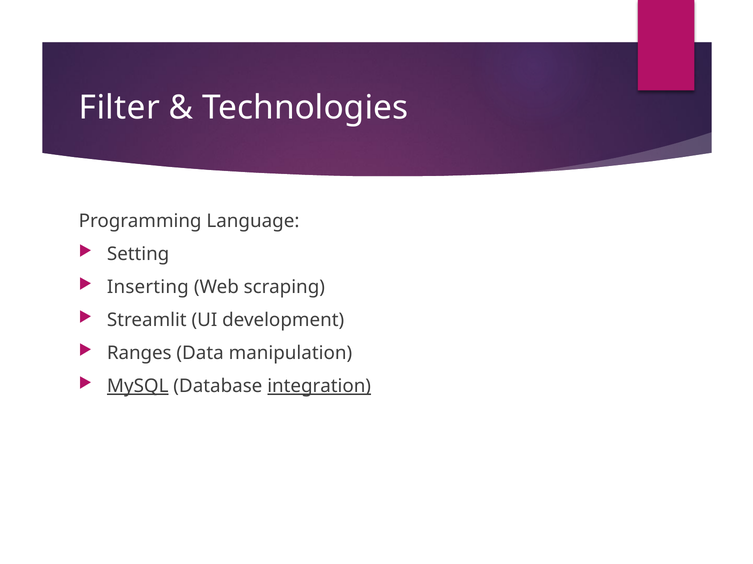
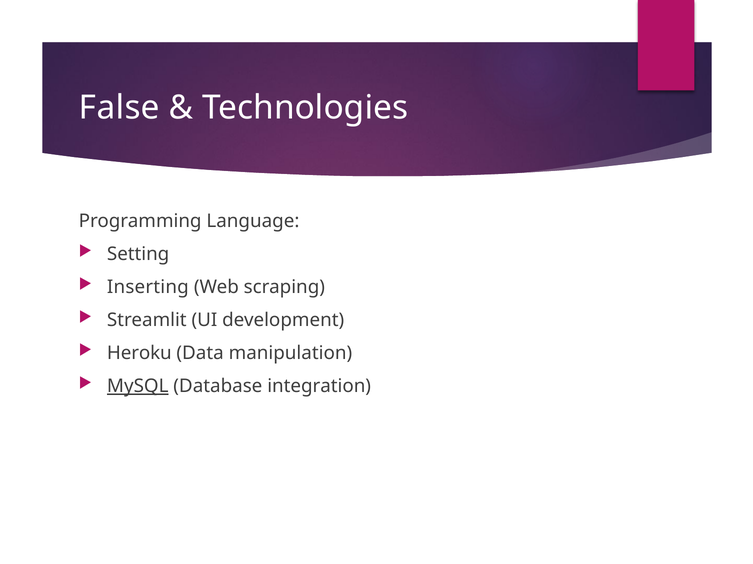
Filter: Filter -> False
Ranges: Ranges -> Heroku
integration underline: present -> none
